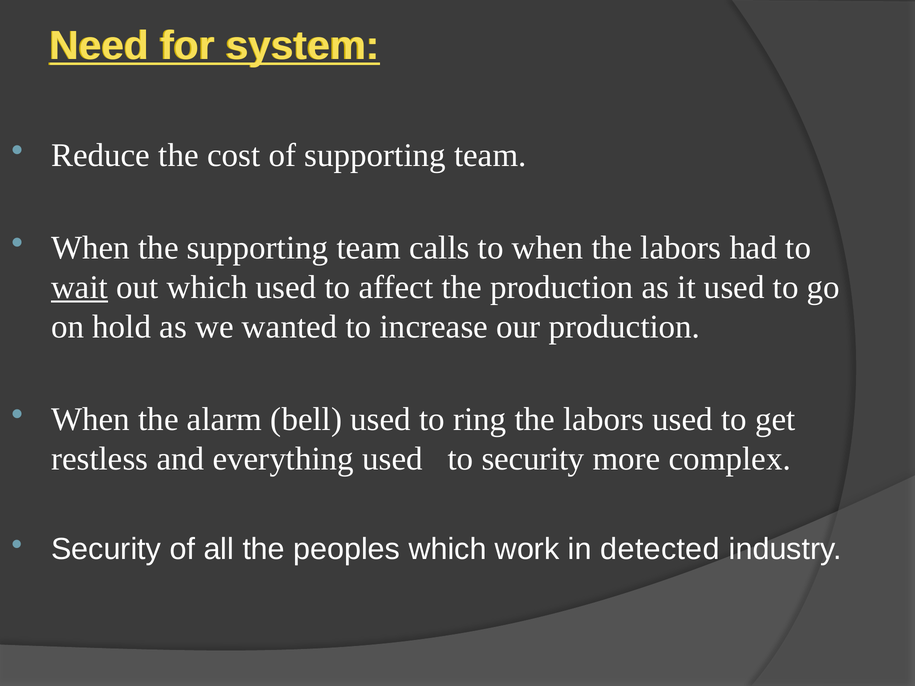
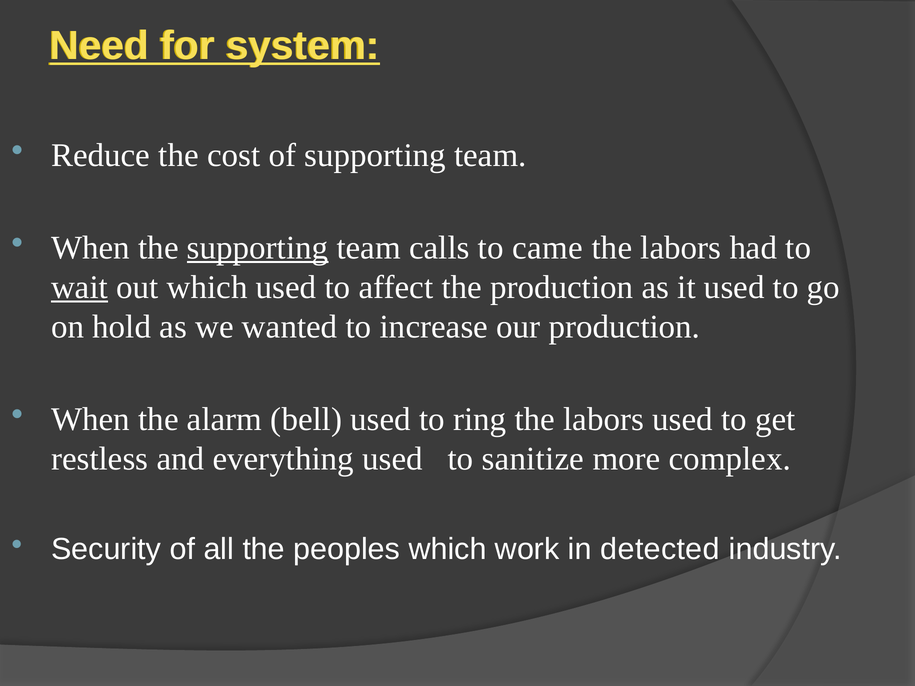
supporting at (258, 248) underline: none -> present
to when: when -> came
to security: security -> sanitize
